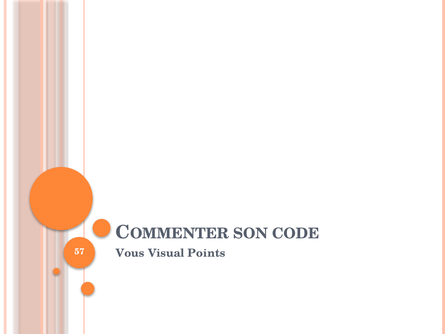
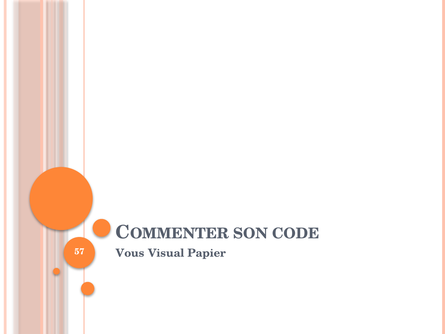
Points: Points -> Papier
